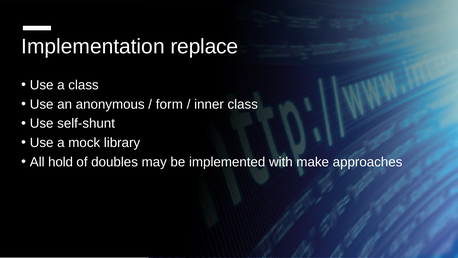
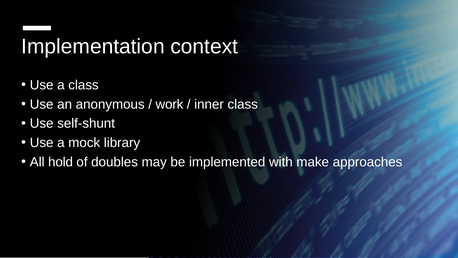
replace: replace -> context
form: form -> work
